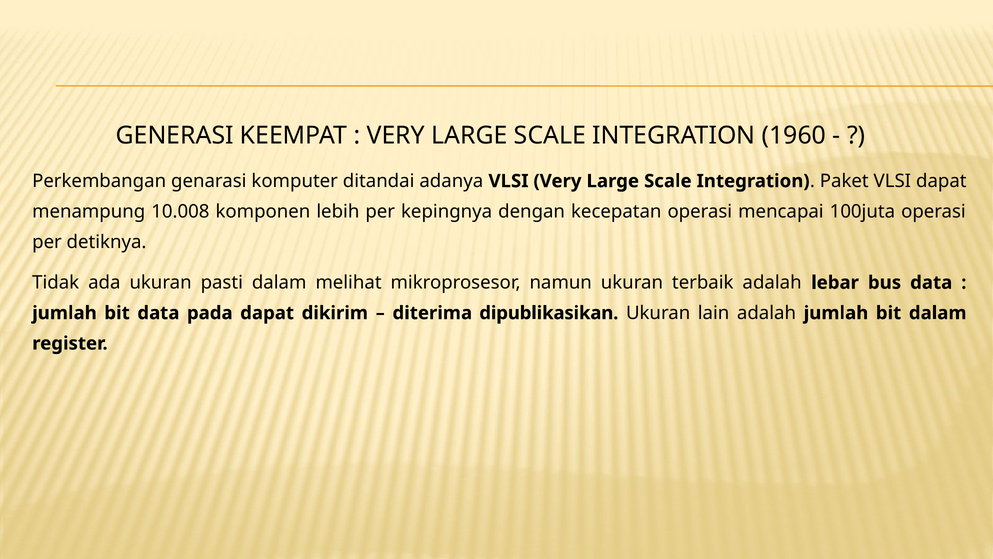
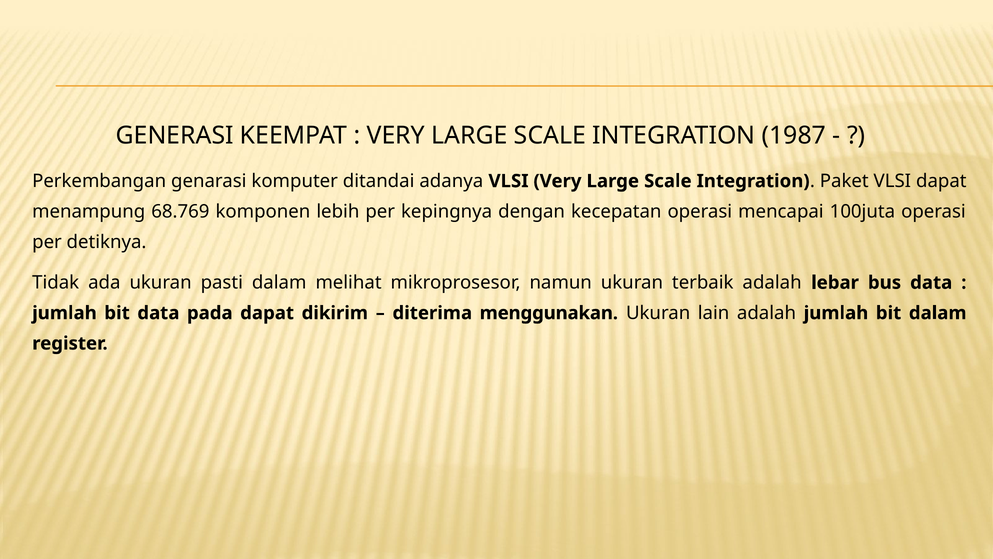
1960: 1960 -> 1987
10.008: 10.008 -> 68.769
dipublikasikan: dipublikasikan -> menggunakan
